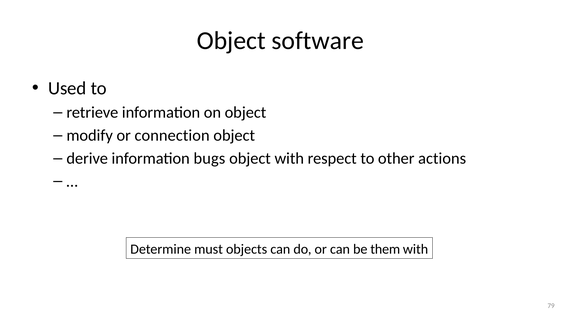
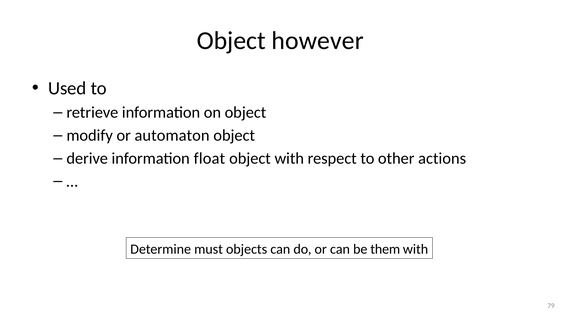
software: software -> however
connection: connection -> automaton
bugs: bugs -> float
